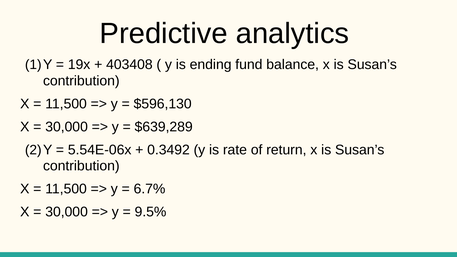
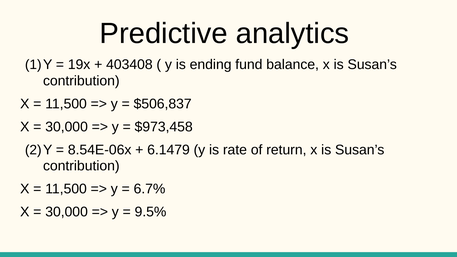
$596,130: $596,130 -> $506,837
$639,289: $639,289 -> $973,458
5.54E-06x: 5.54E-06x -> 8.54E-06x
0.3492: 0.3492 -> 6.1479
